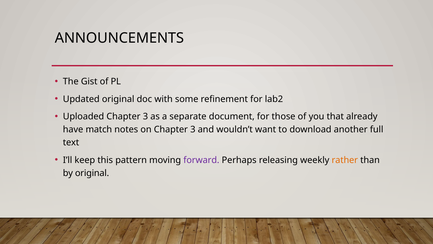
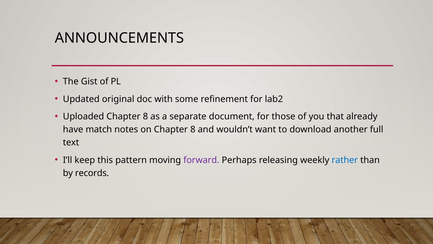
Uploaded Chapter 3: 3 -> 8
on Chapter 3: 3 -> 8
rather colour: orange -> blue
by original: original -> records
